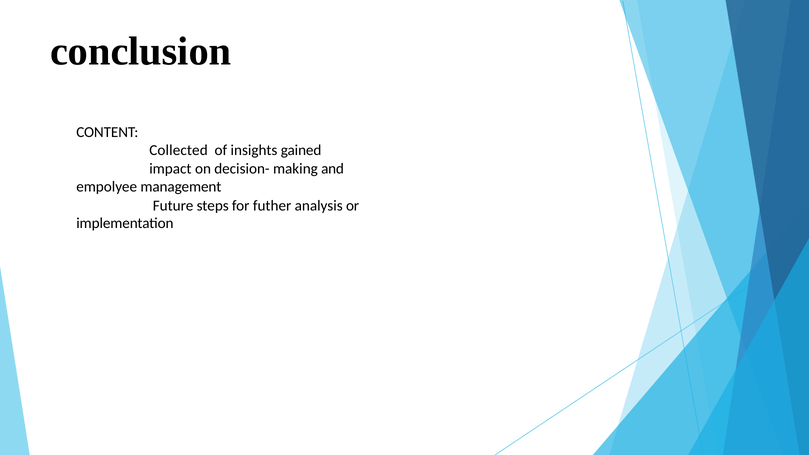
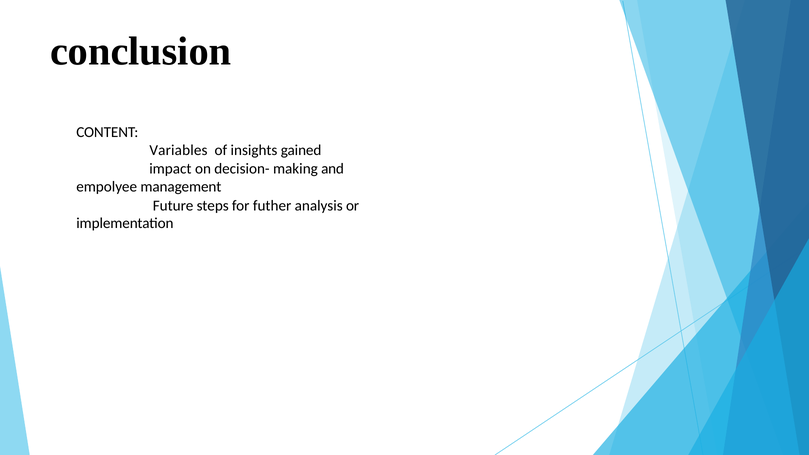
Collected: Collected -> Variables
